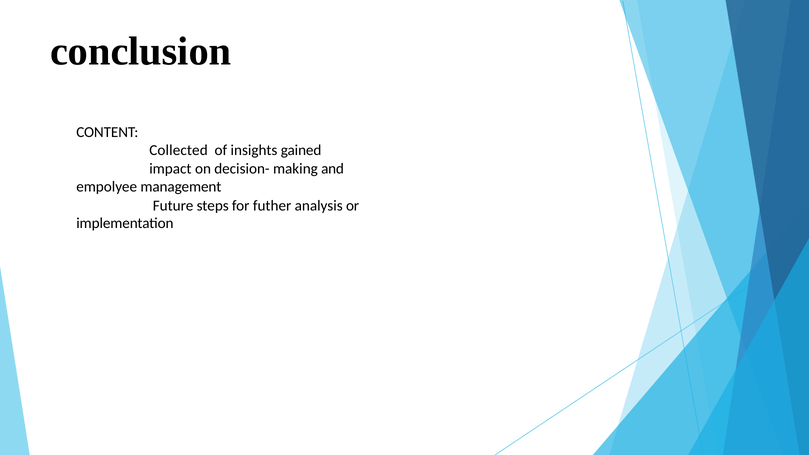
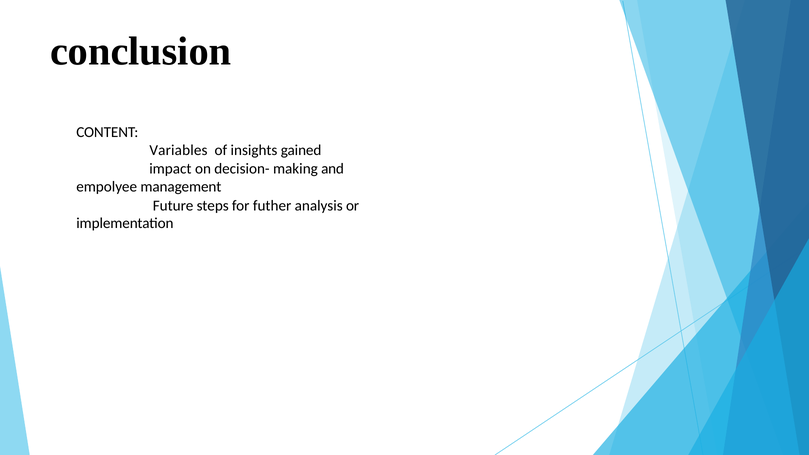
Collected: Collected -> Variables
